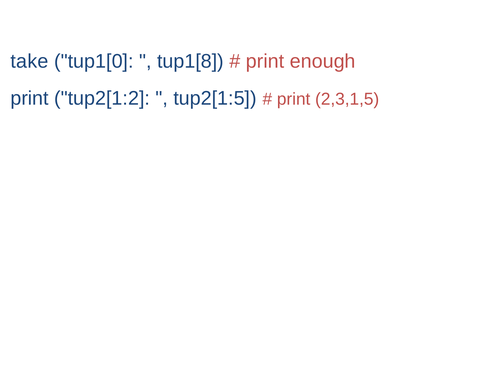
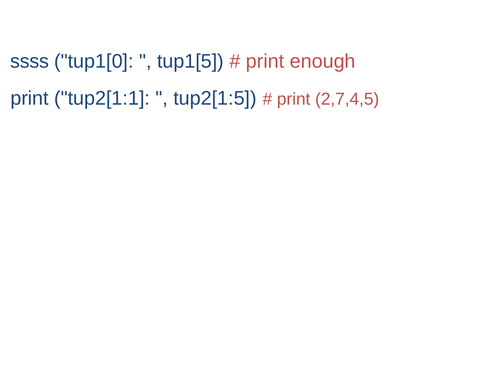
take: take -> ssss
tup1[8: tup1[8 -> tup1[5
tup2[1:2: tup2[1:2 -> tup2[1:1
2,3,1,5: 2,3,1,5 -> 2,7,4,5
